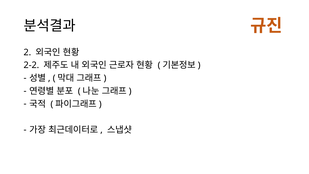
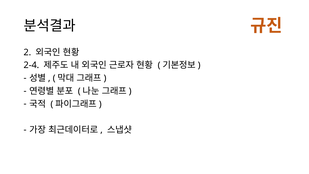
2-2: 2-2 -> 2-4
